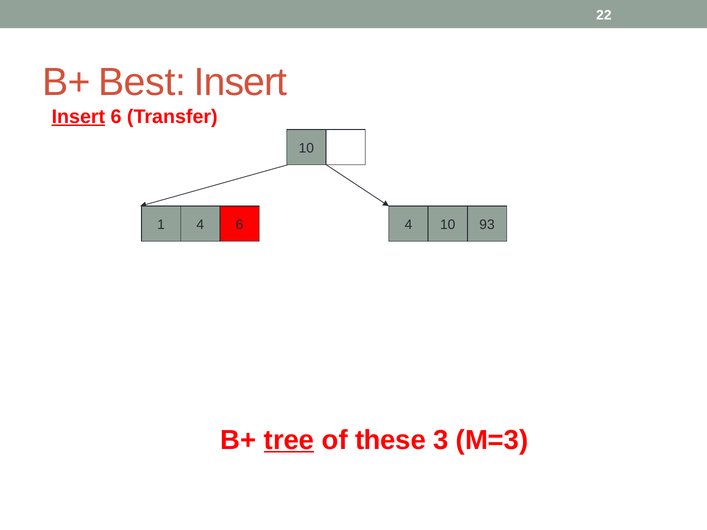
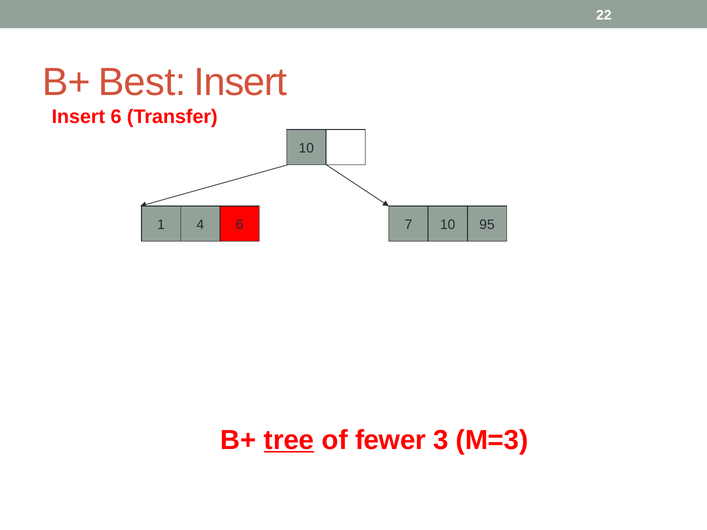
Insert at (78, 117) underline: present -> none
6 4: 4 -> 7
93: 93 -> 95
these: these -> fewer
